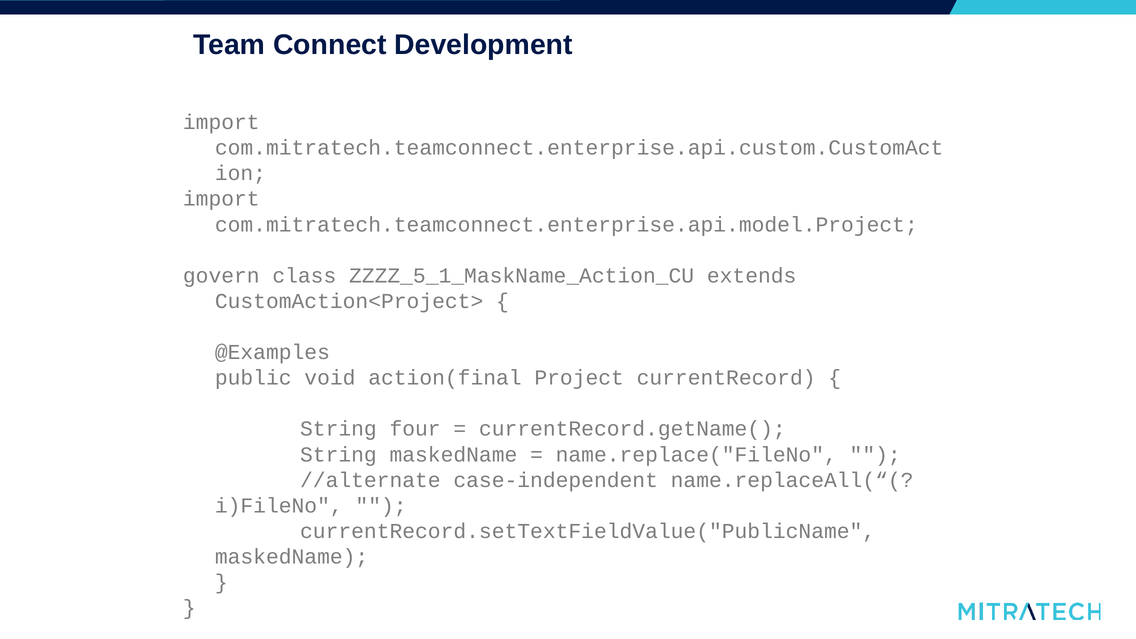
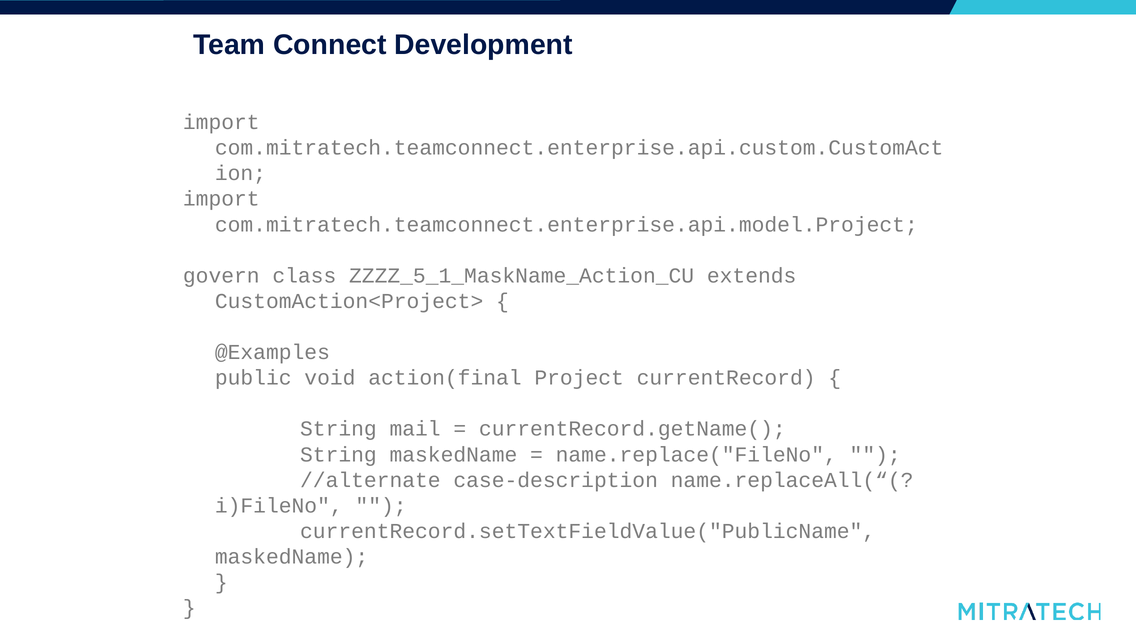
four: four -> mail
case-independent: case-independent -> case-description
